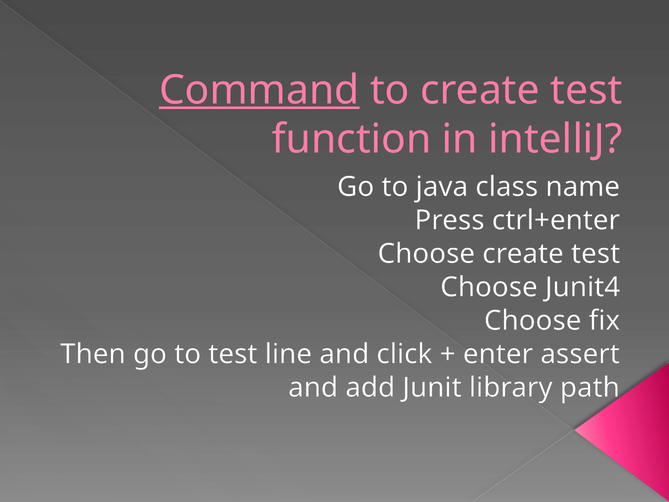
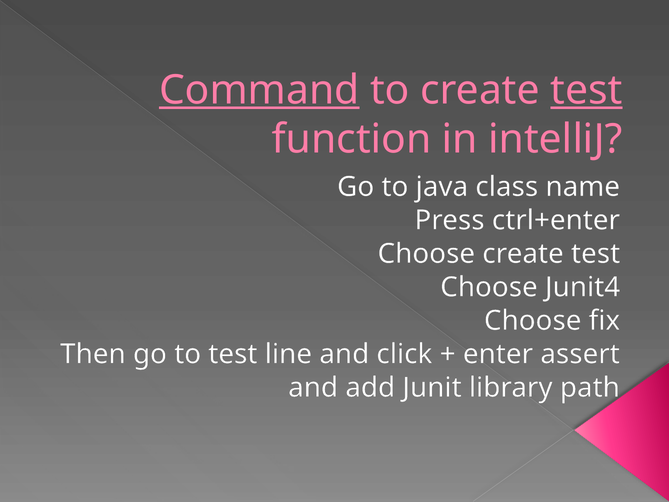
test at (586, 90) underline: none -> present
